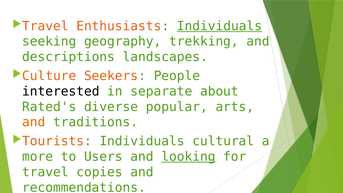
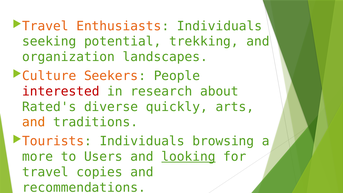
Individuals at (220, 26) underline: present -> none
geography: geography -> potential
descriptions: descriptions -> organization
interested colour: black -> red
separate: separate -> research
popular: popular -> quickly
cultural: cultural -> browsing
